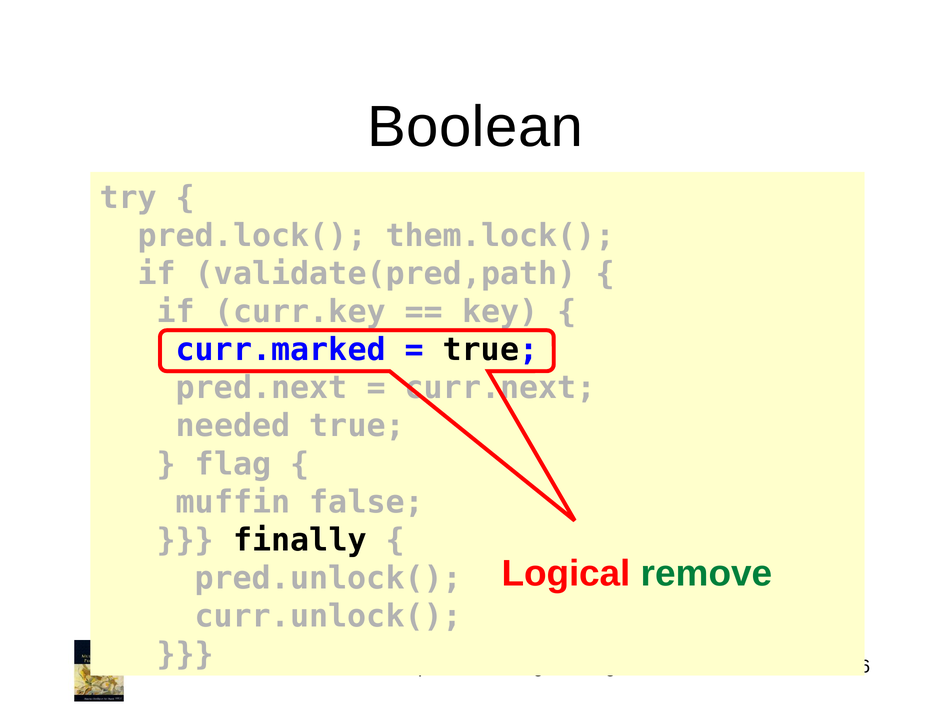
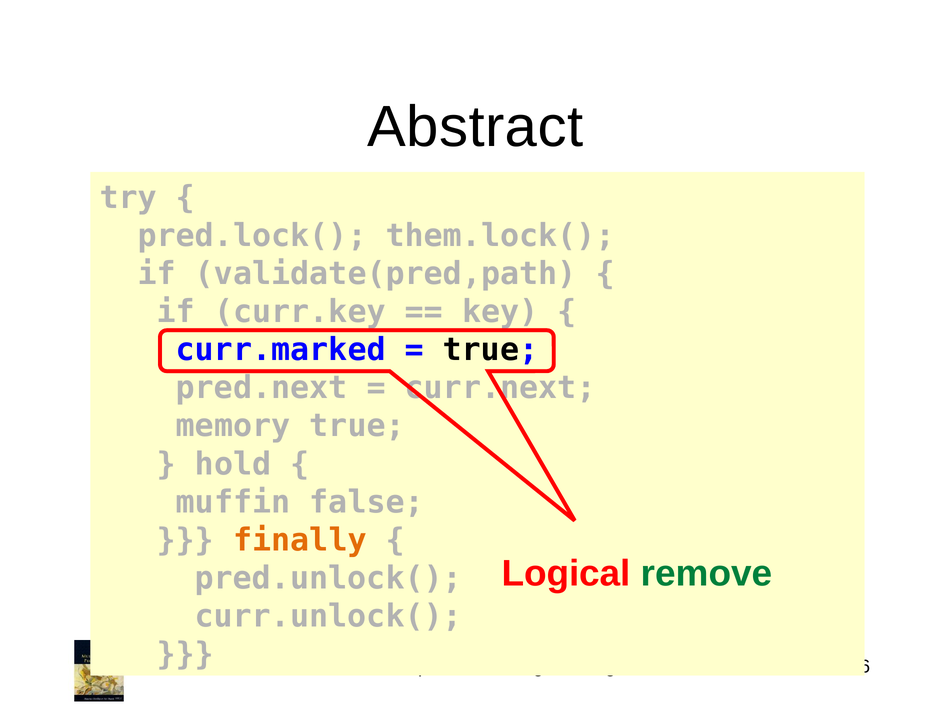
Boolean: Boolean -> Abstract
needed: needed -> memory
flag: flag -> hold
finally colour: black -> orange
